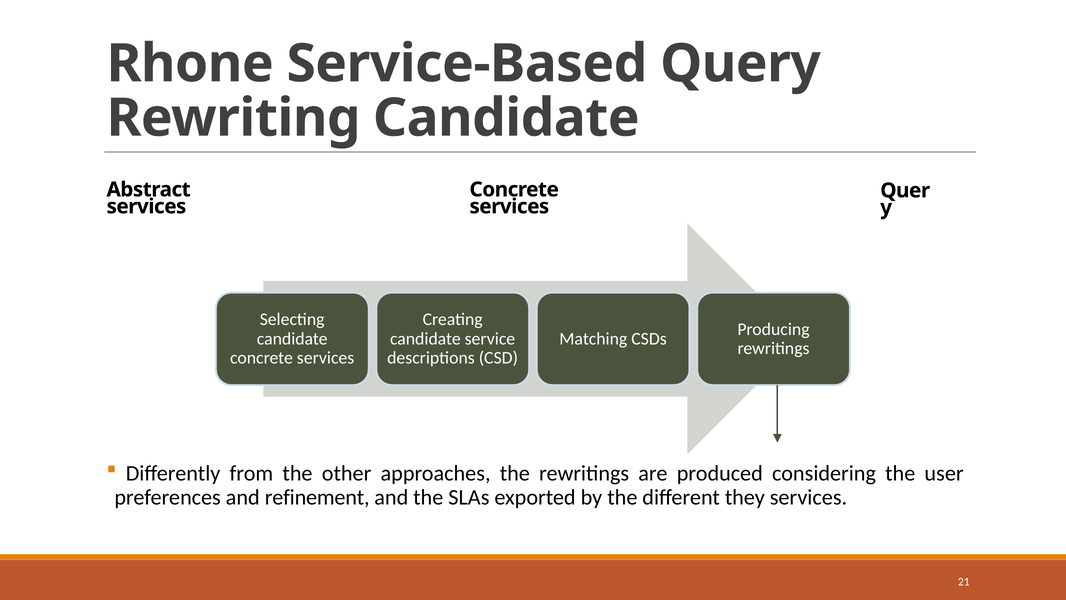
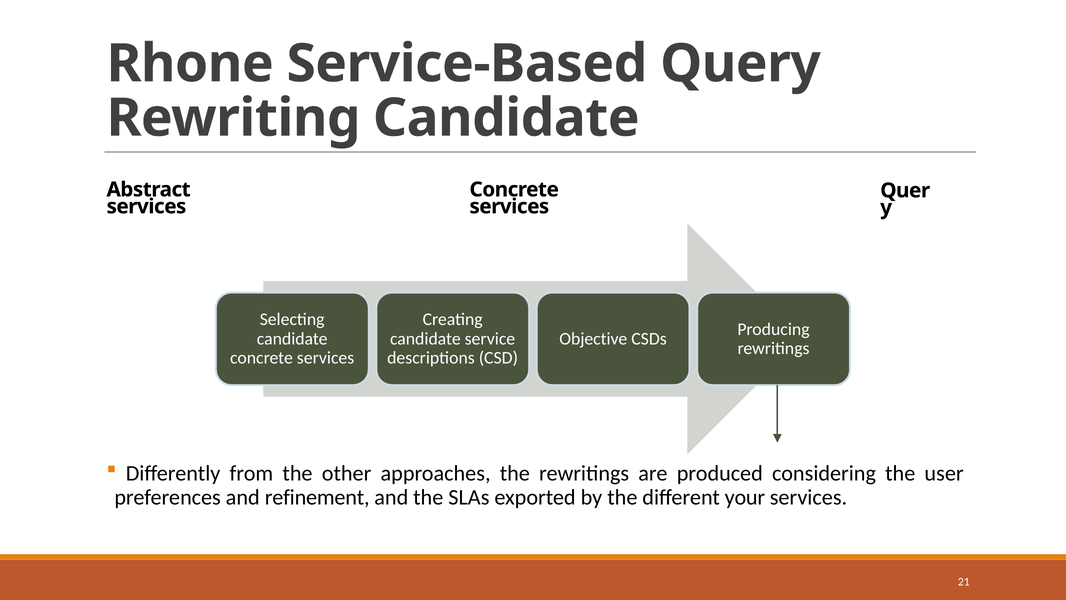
Matching: Matching -> Objective
they: they -> your
